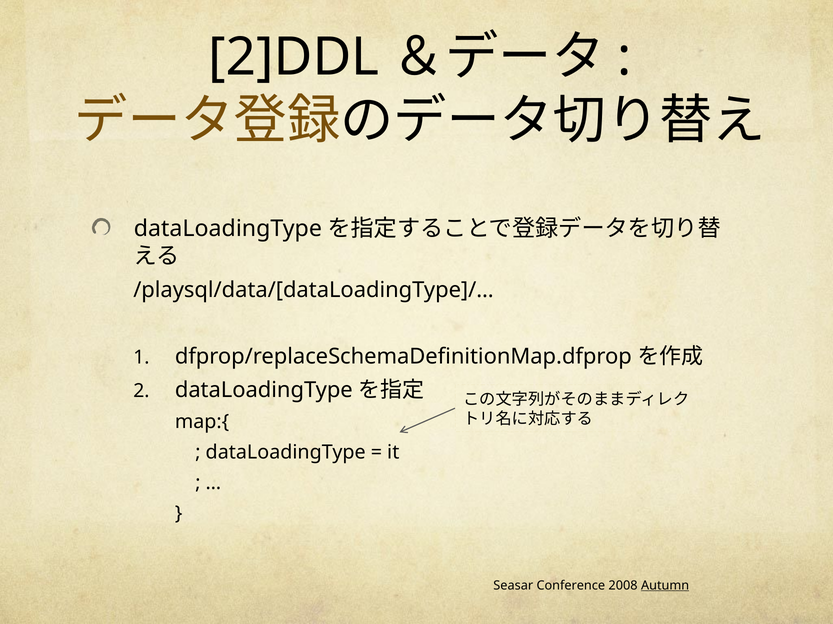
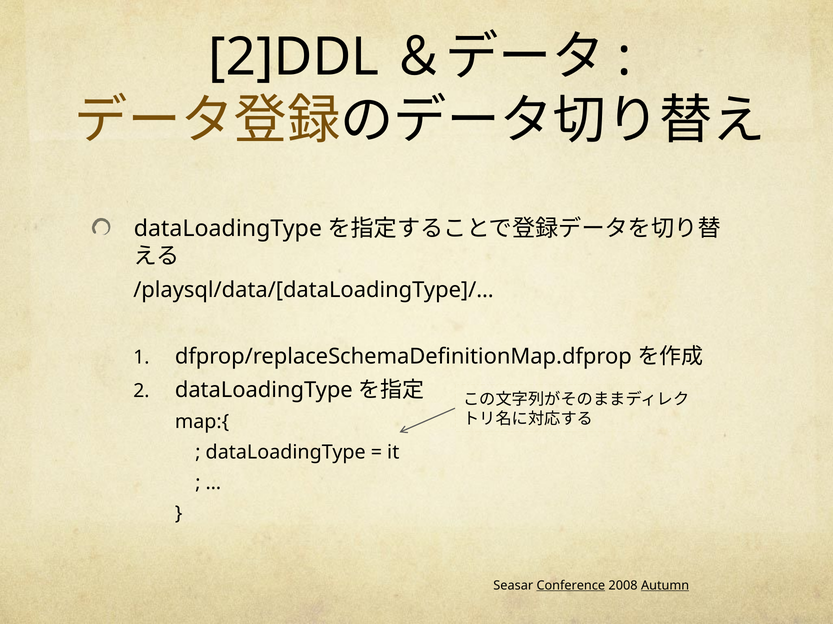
Conference underline: none -> present
